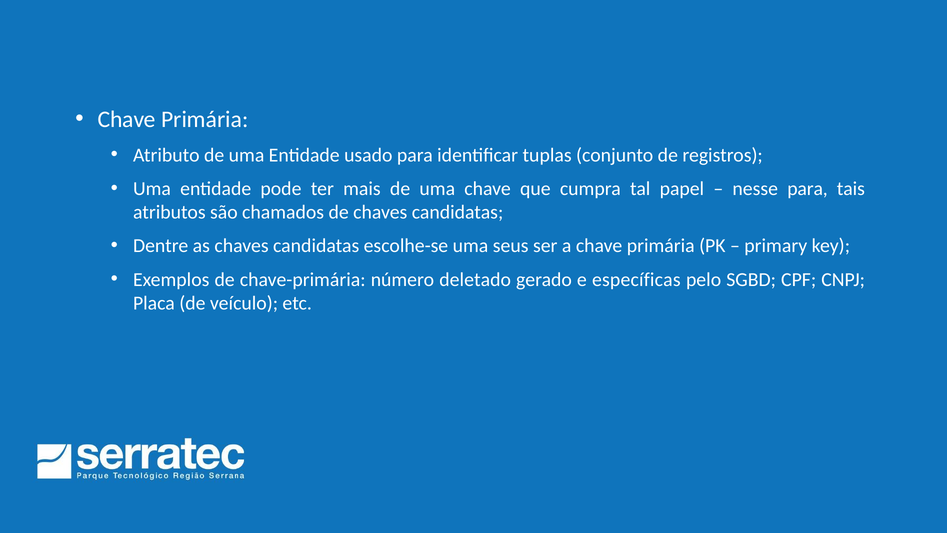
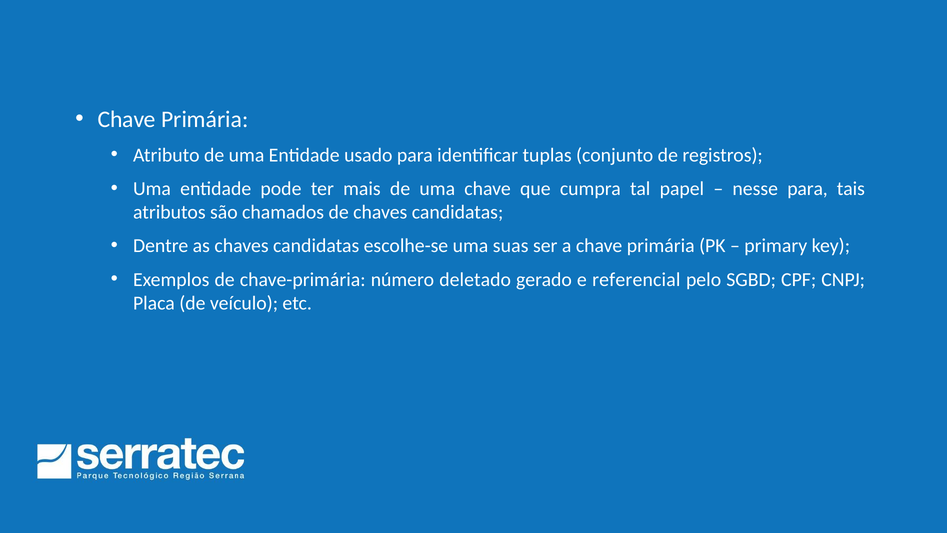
seus: seus -> suas
específicas: específicas -> referencial
